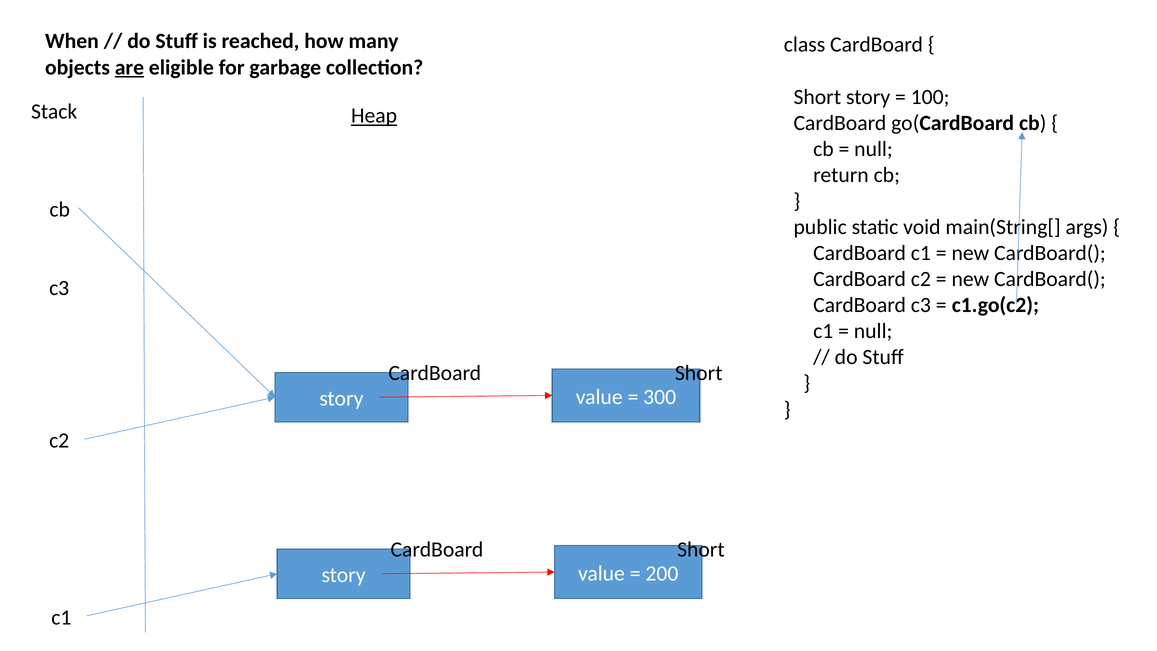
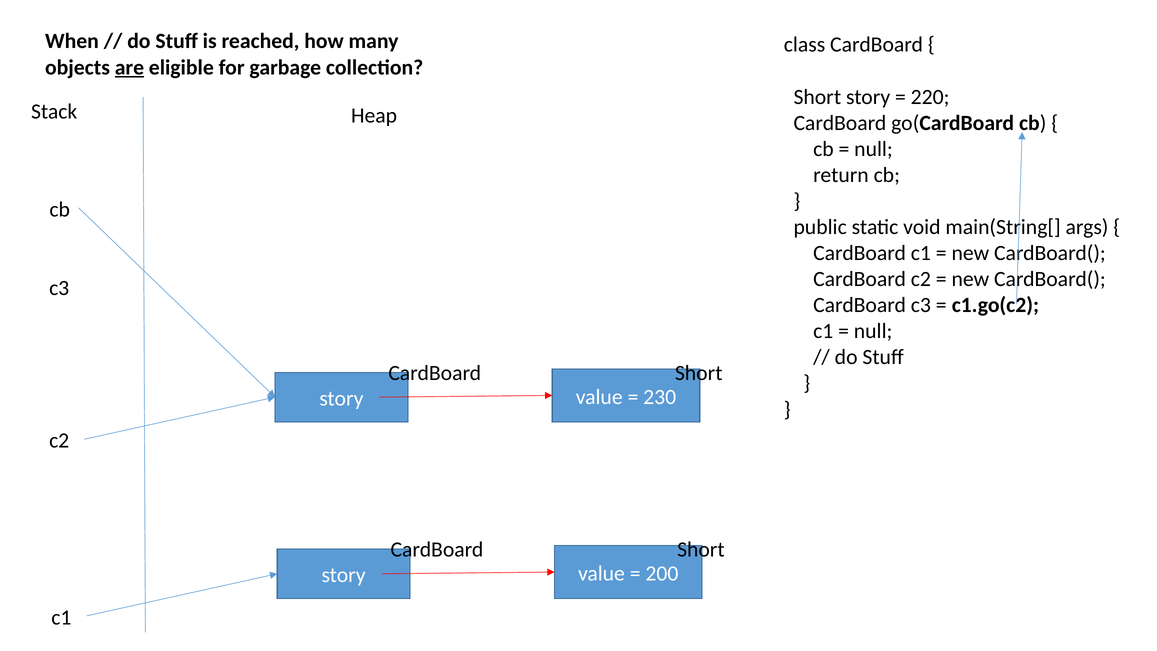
100: 100 -> 220
Heap underline: present -> none
300: 300 -> 230
